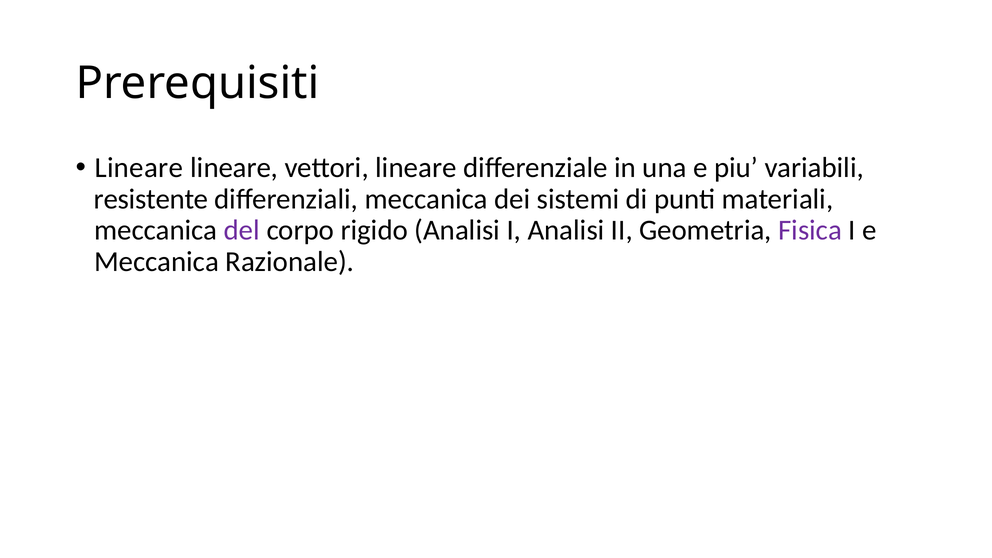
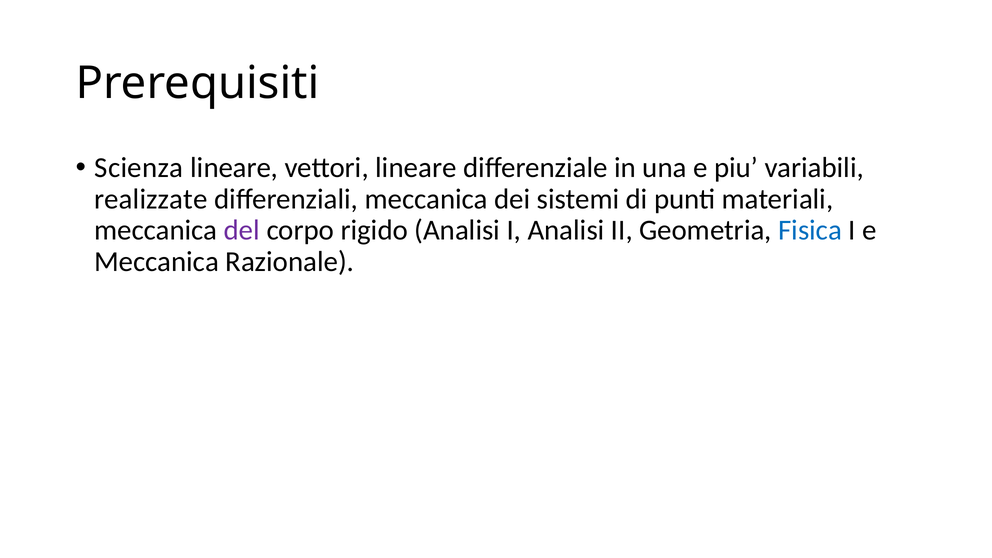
Lineare at (139, 168): Lineare -> Scienza
resistente: resistente -> realizzate
Fisica colour: purple -> blue
